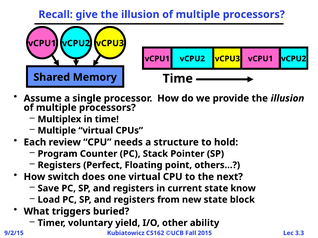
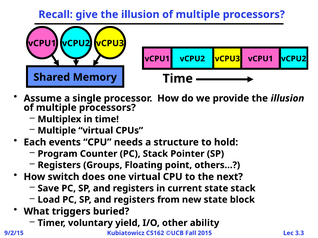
review: review -> events
Perfect: Perfect -> Groups
state know: know -> stack
